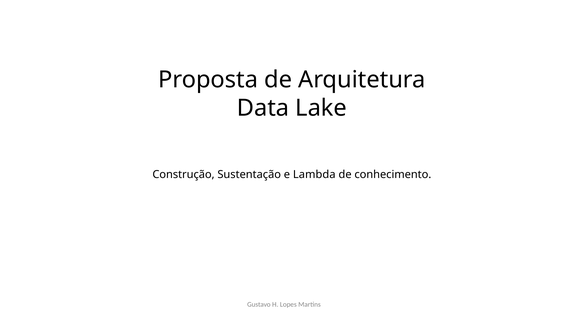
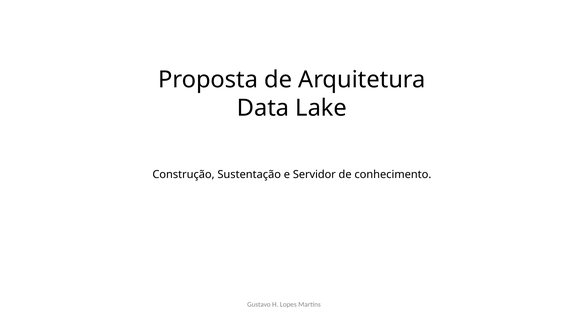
Lambda: Lambda -> Servidor
